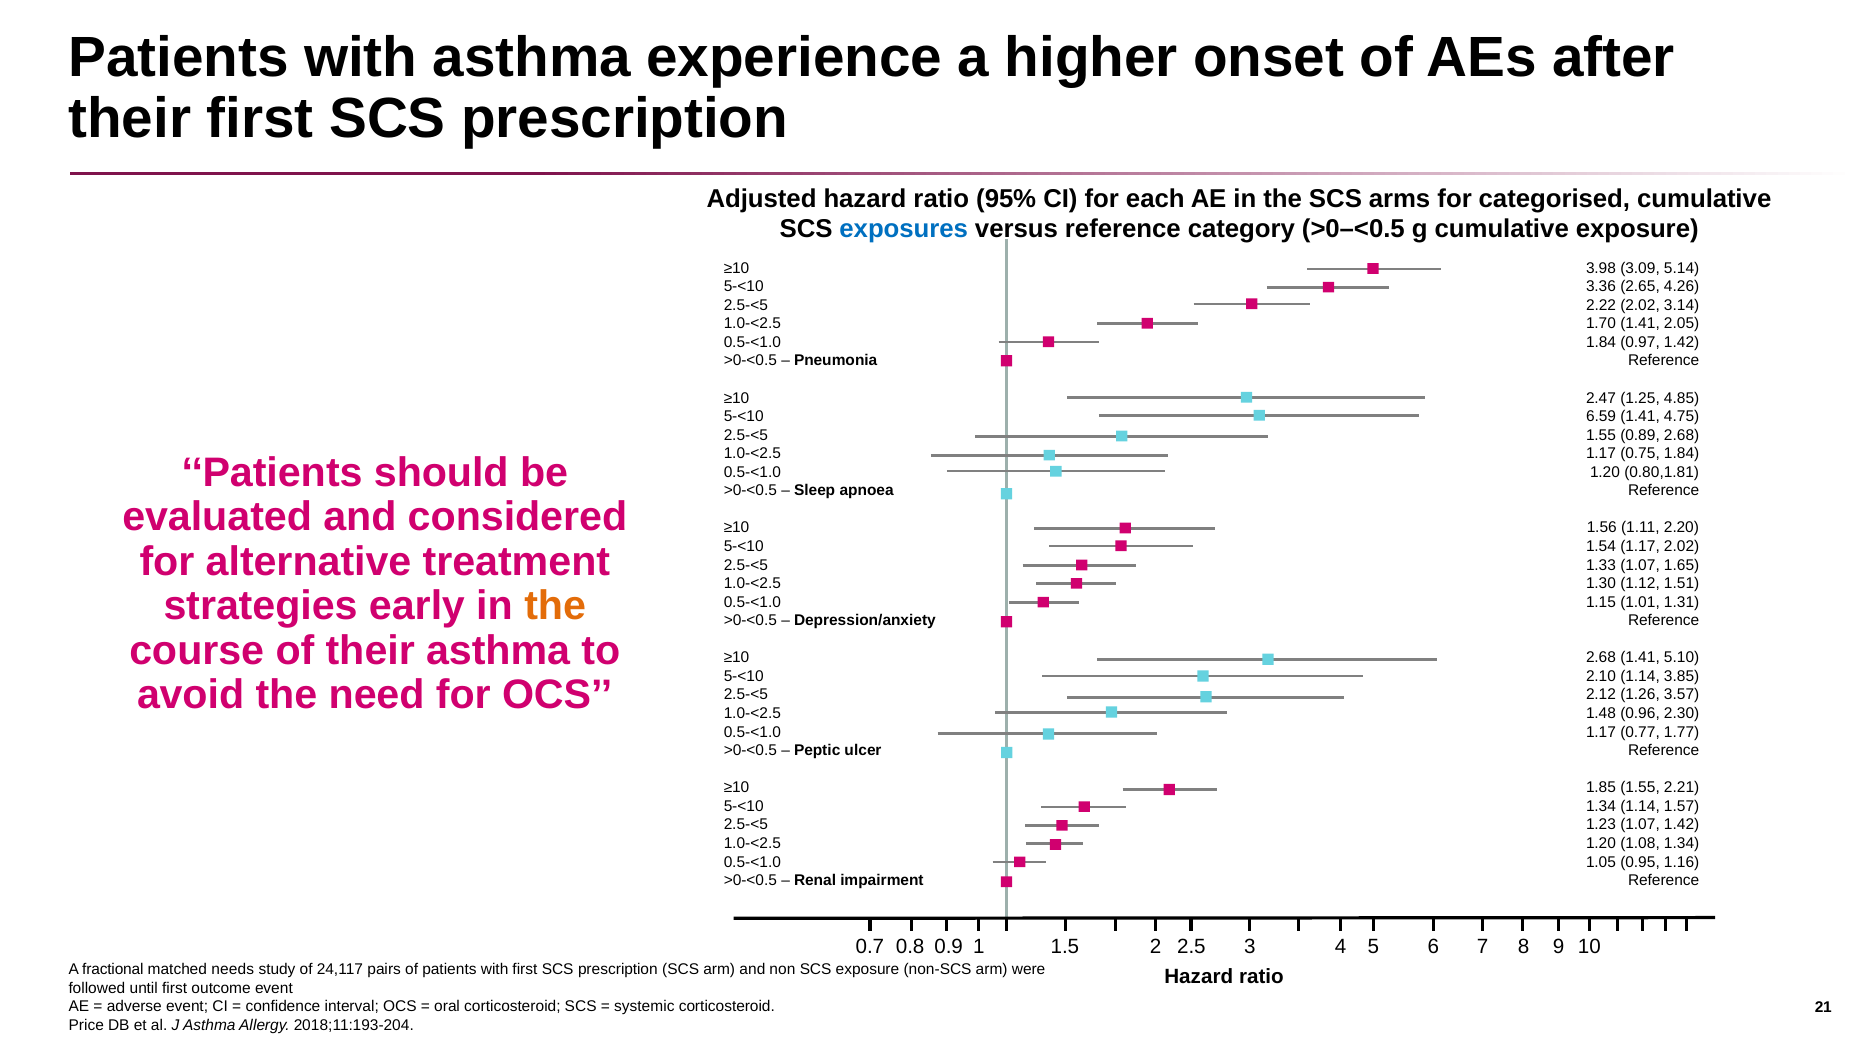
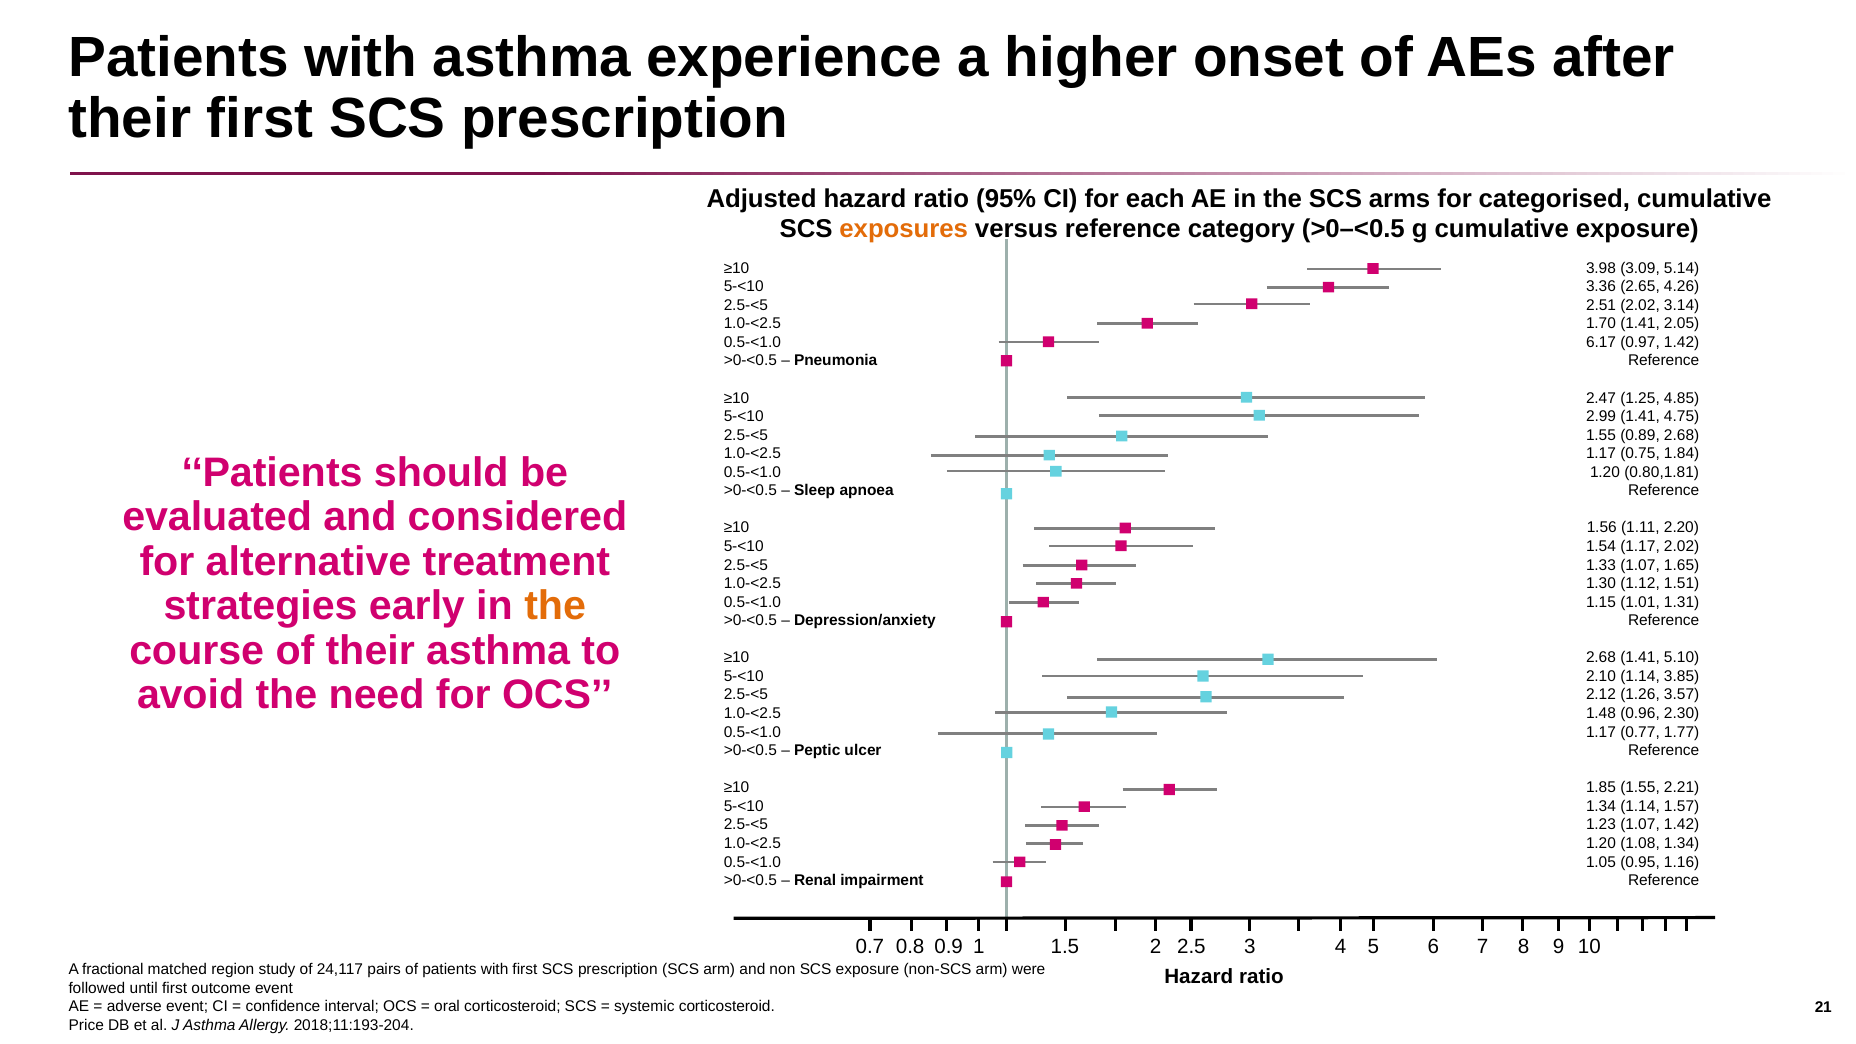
exposures colour: blue -> orange
2.22: 2.22 -> 2.51
0.5-<1.0 1.84: 1.84 -> 6.17
6.59: 6.59 -> 2.99
needs: needs -> region
